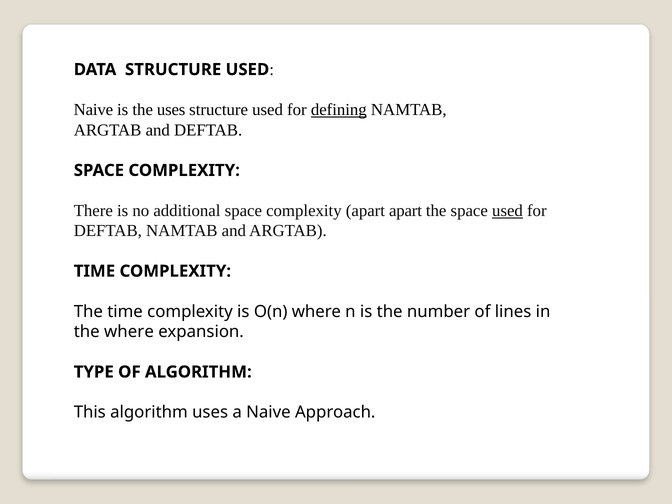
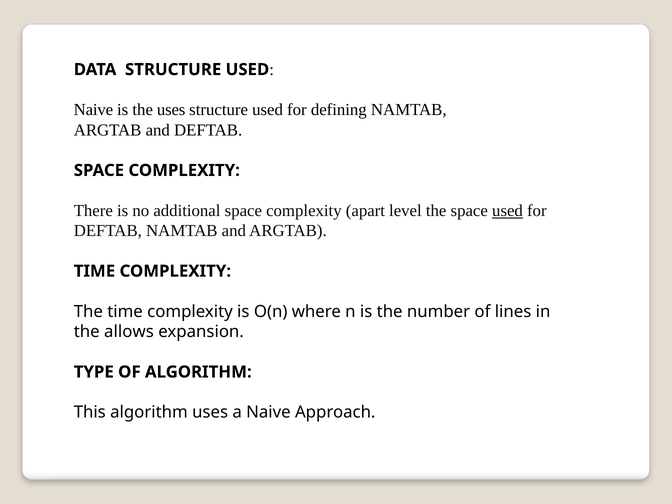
defining underline: present -> none
apart apart: apart -> level
the where: where -> allows
